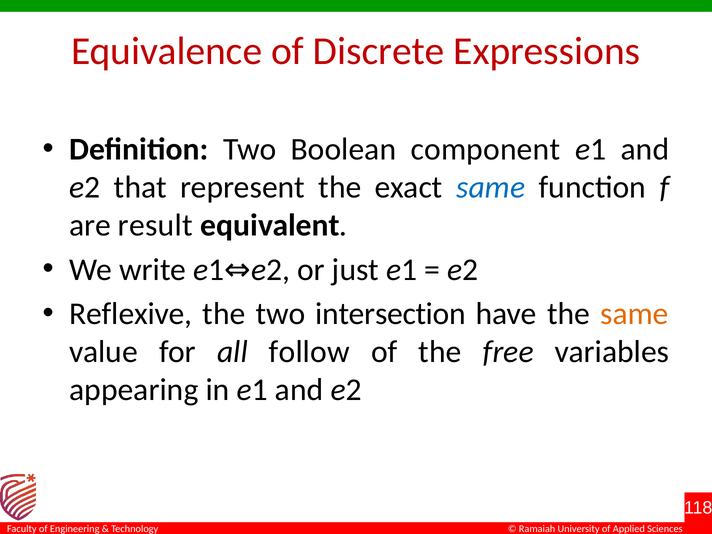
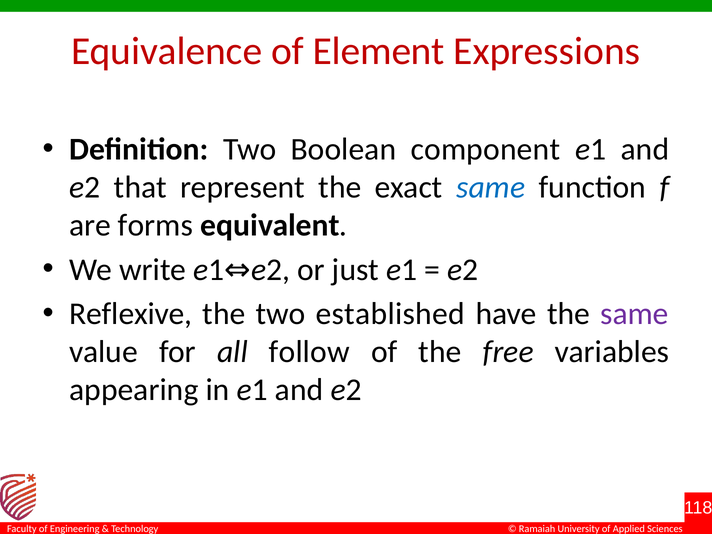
Discrete: Discrete -> Element
result: result -> forms
intersection: intersection -> established
same at (634, 314) colour: orange -> purple
